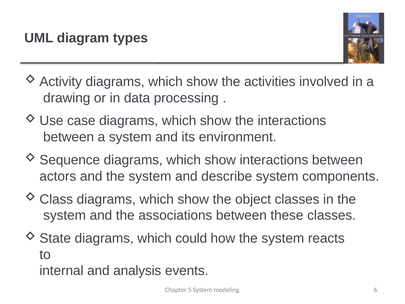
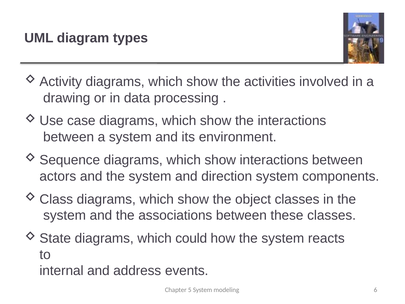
describe: describe -> direction
analysis: analysis -> address
